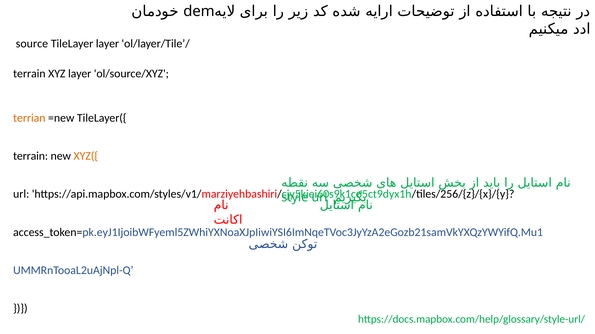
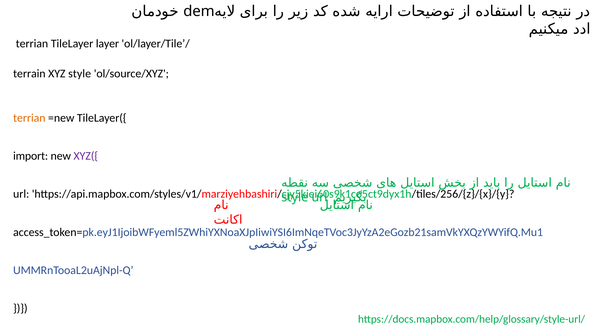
source at (32, 44): source -> terrian
XYZ layer: layer -> style
terrain at (31, 156): terrain -> import
XYZ({ colour: orange -> purple
